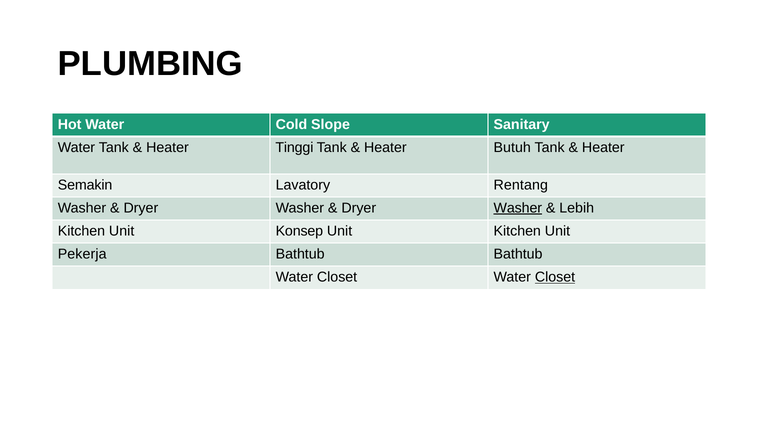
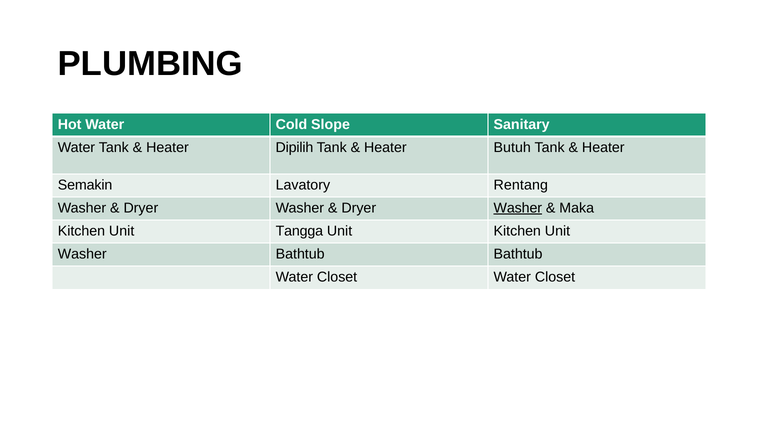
Tinggi: Tinggi -> Dipilih
Lebih: Lebih -> Maka
Konsep: Konsep -> Tangga
Pekerja at (82, 254): Pekerja -> Washer
Closet at (555, 277) underline: present -> none
